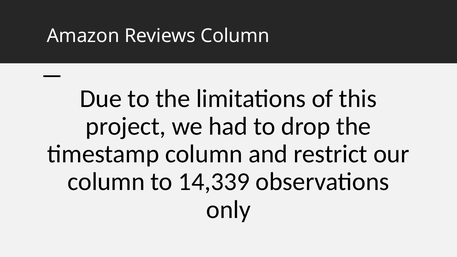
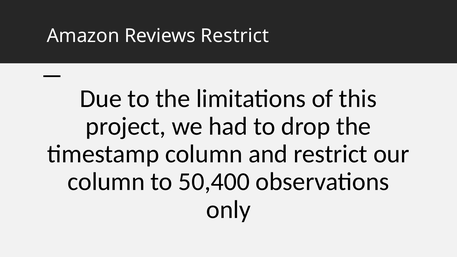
Reviews Column: Column -> Restrict
14,339: 14,339 -> 50,400
